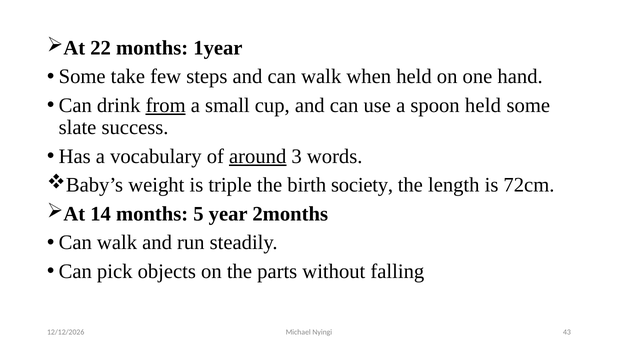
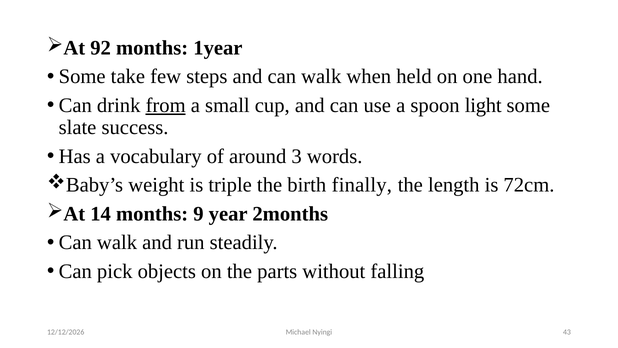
22: 22 -> 92
spoon held: held -> light
around underline: present -> none
society: society -> finally
5: 5 -> 9
